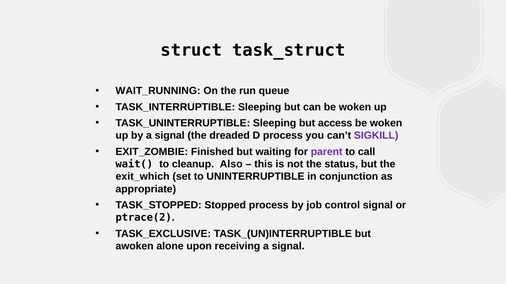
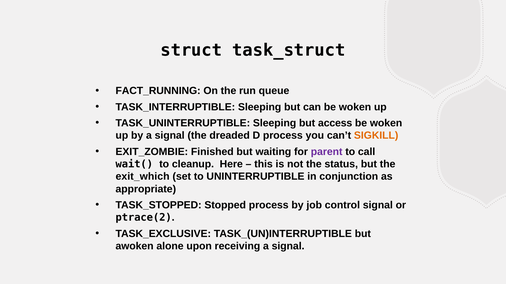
WAIT_RUNNING: WAIT_RUNNING -> FACT_RUNNING
SIGKILL colour: purple -> orange
Also: Also -> Here
